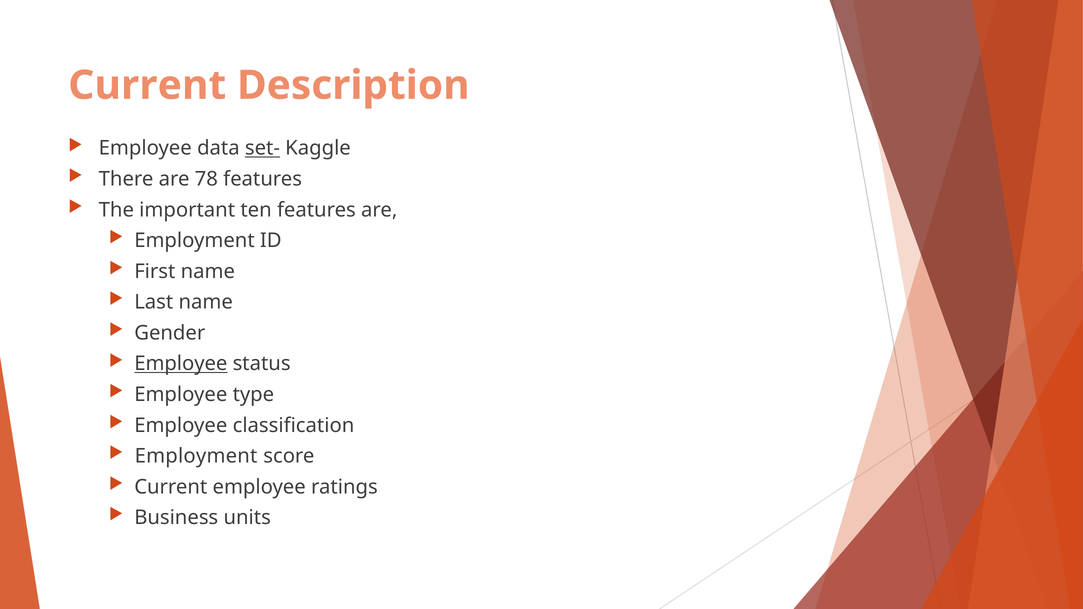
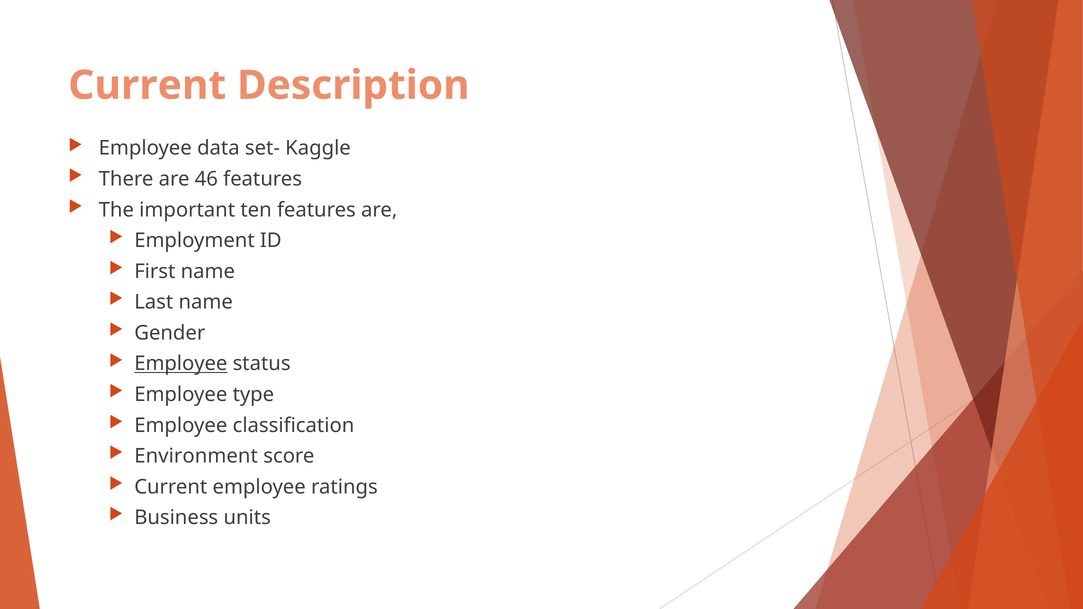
set- underline: present -> none
78: 78 -> 46
Employment at (196, 456): Employment -> Environment
